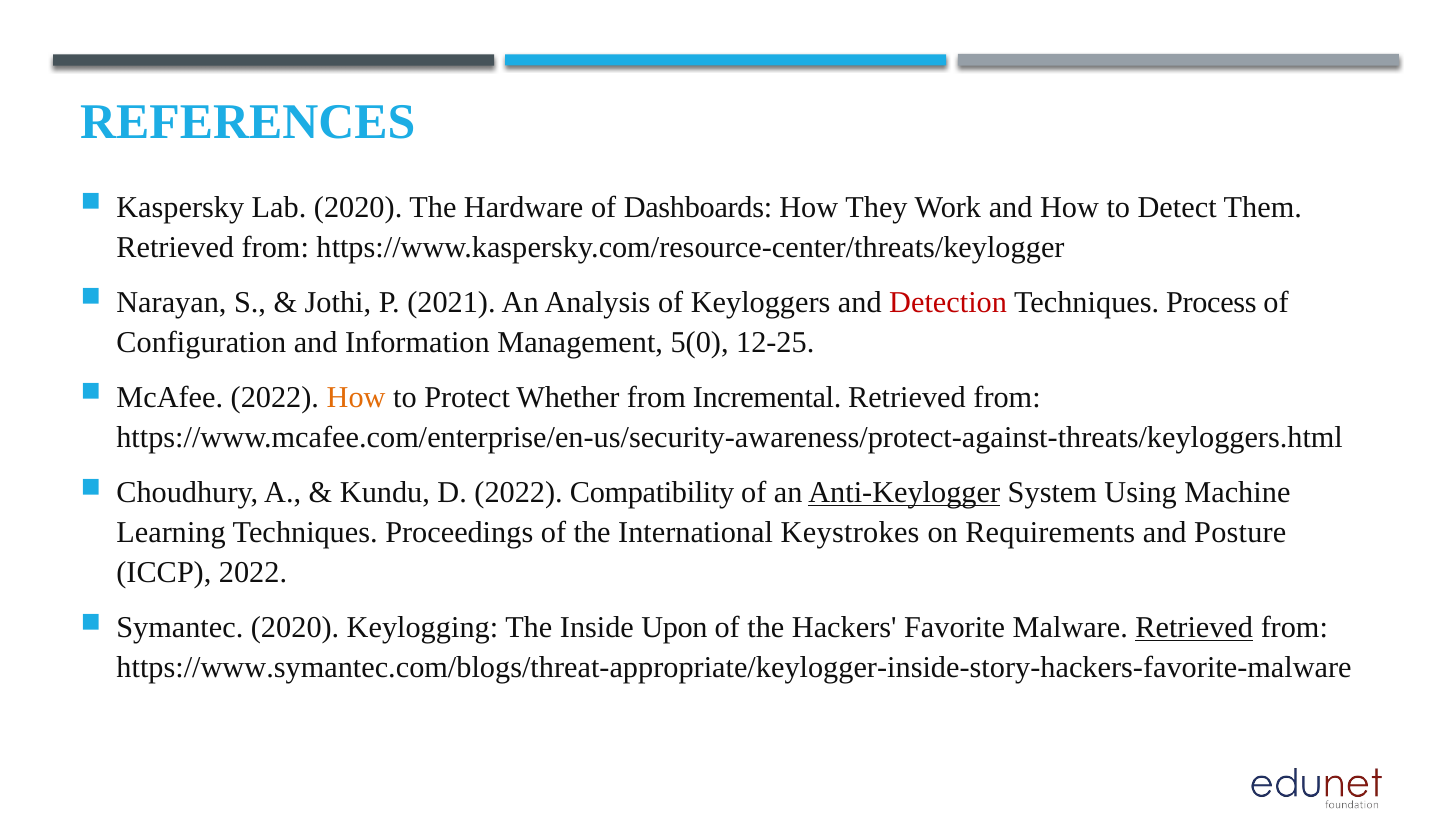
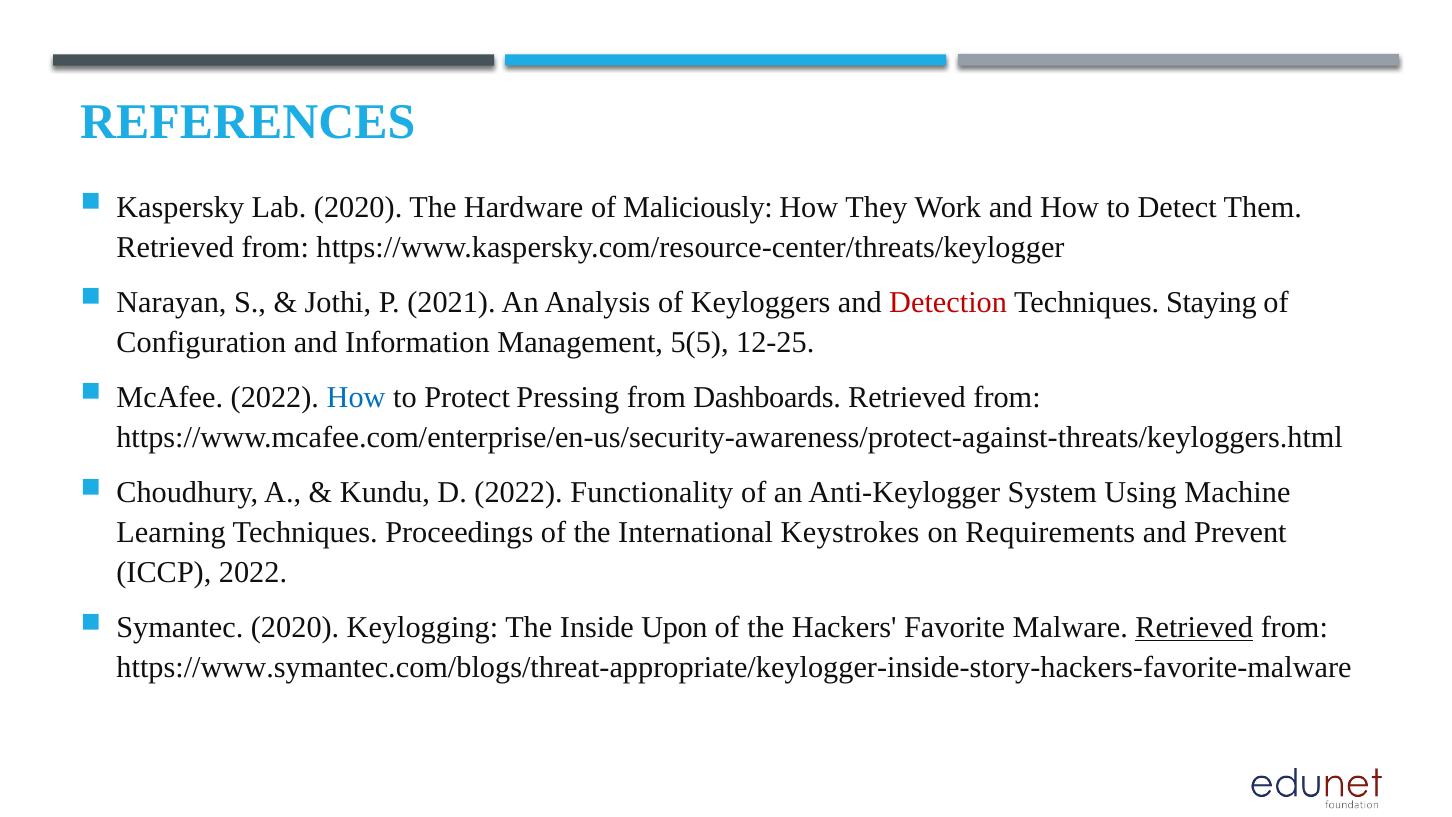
Dashboards: Dashboards -> Maliciously
Process: Process -> Staying
5(0: 5(0 -> 5(5
How at (356, 397) colour: orange -> blue
Whether: Whether -> Pressing
Incremental: Incremental -> Dashboards
Compatibility: Compatibility -> Functionality
Anti-Keylogger underline: present -> none
Posture: Posture -> Prevent
